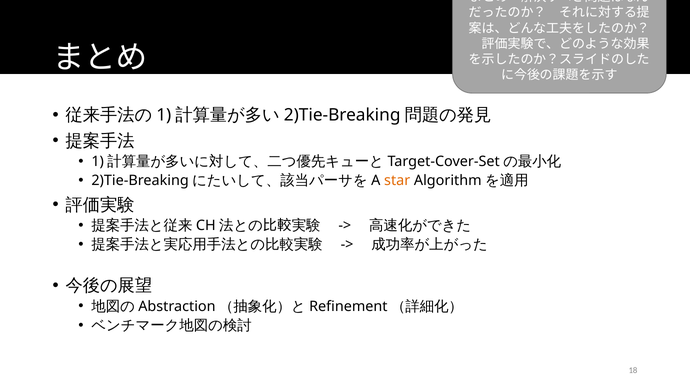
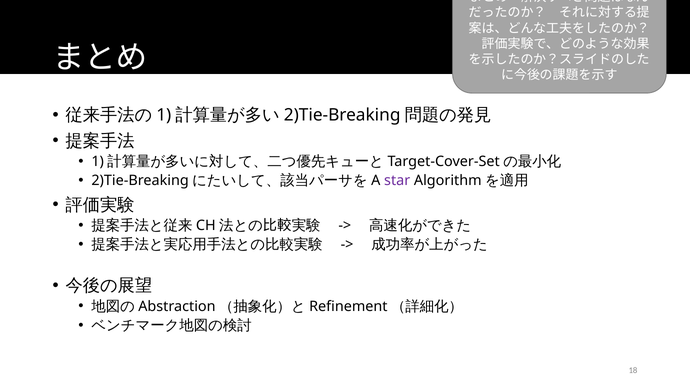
star colour: orange -> purple
